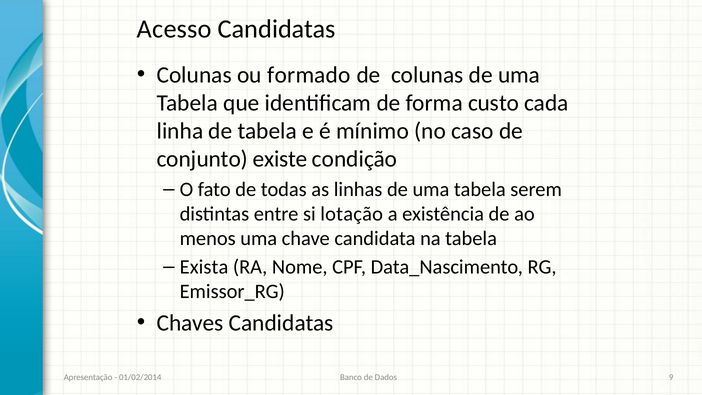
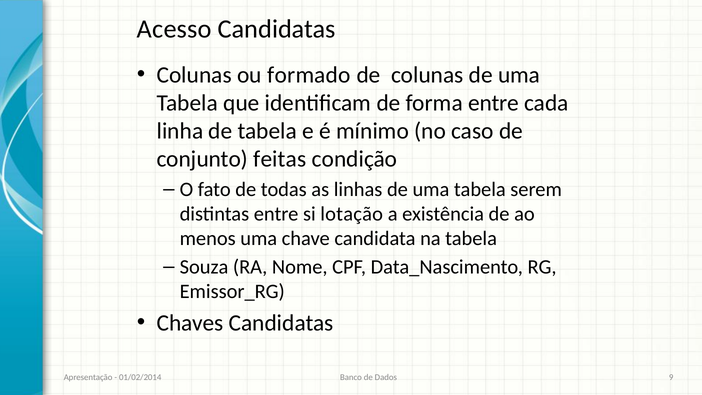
forma custo: custo -> entre
existe: existe -> feitas
Exista: Exista -> Souza
